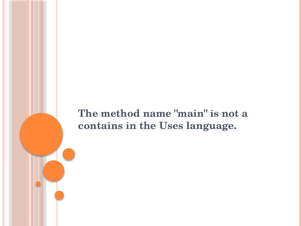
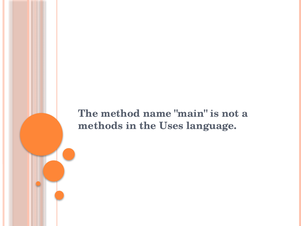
contains: contains -> methods
